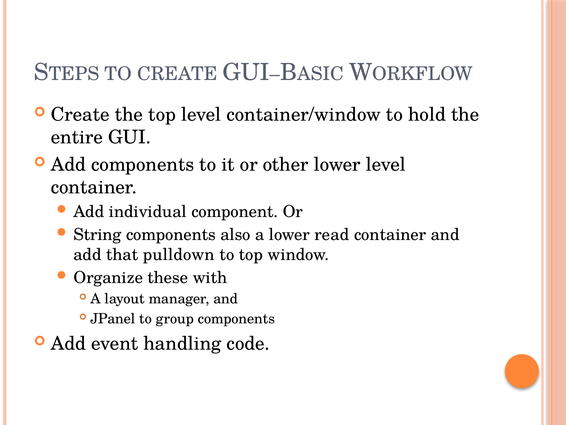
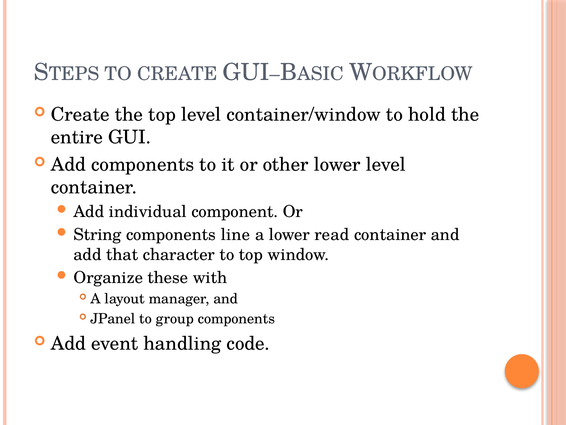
also: also -> line
pulldown: pulldown -> character
